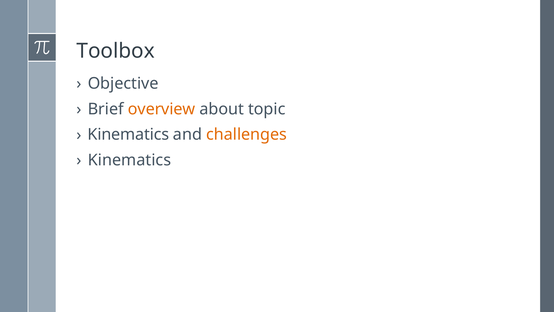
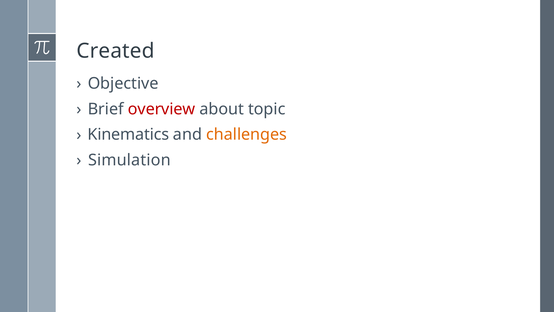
Toolbox: Toolbox -> Created
overview colour: orange -> red
Kinematics at (129, 160): Kinematics -> Simulation
